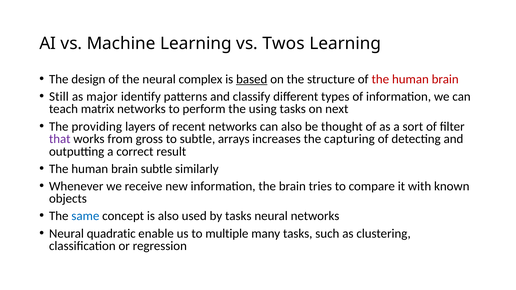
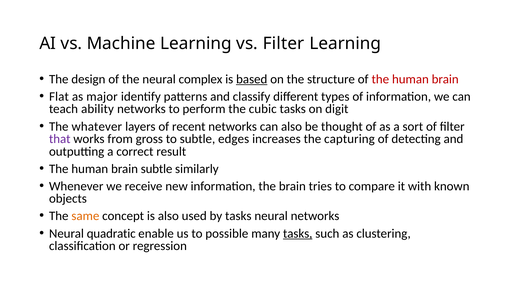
vs Twos: Twos -> Filter
Still: Still -> Flat
matrix: matrix -> ability
using: using -> cubic
next: next -> digit
providing: providing -> whatever
arrays: arrays -> edges
same colour: blue -> orange
multiple: multiple -> possible
tasks at (298, 234) underline: none -> present
